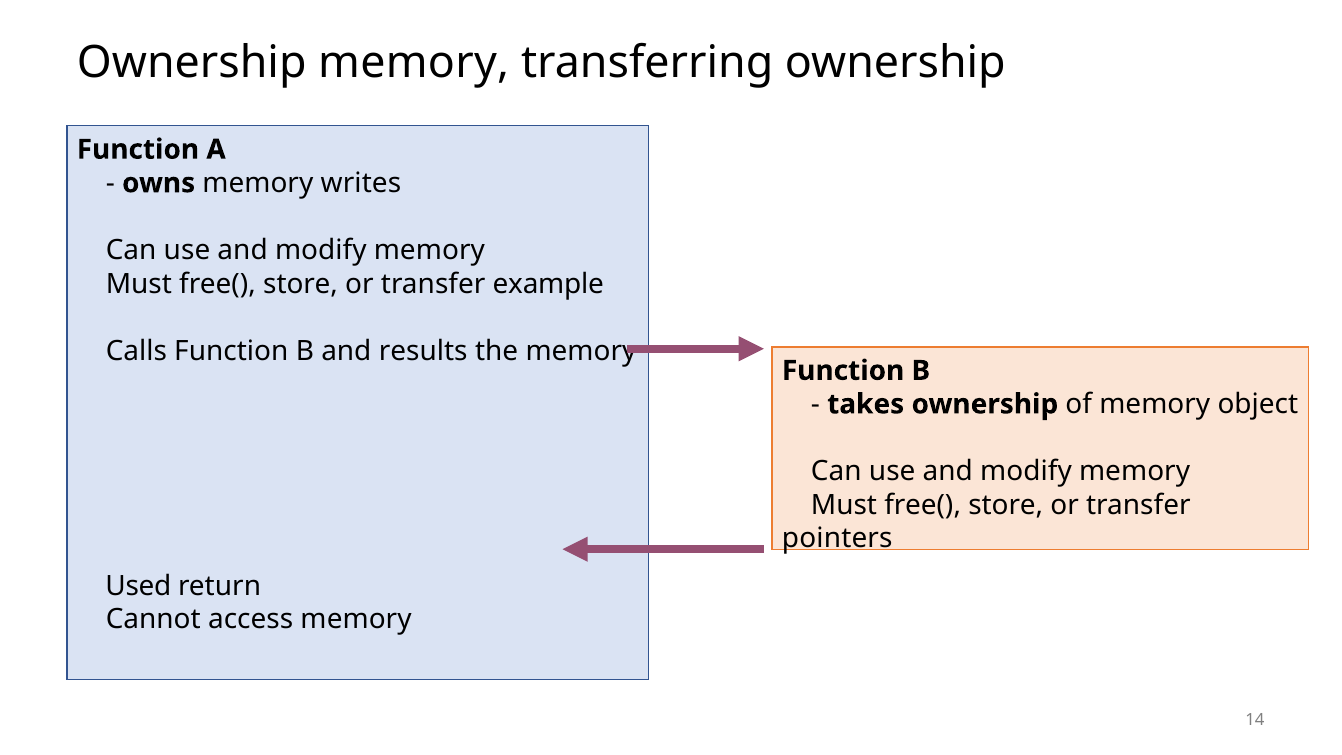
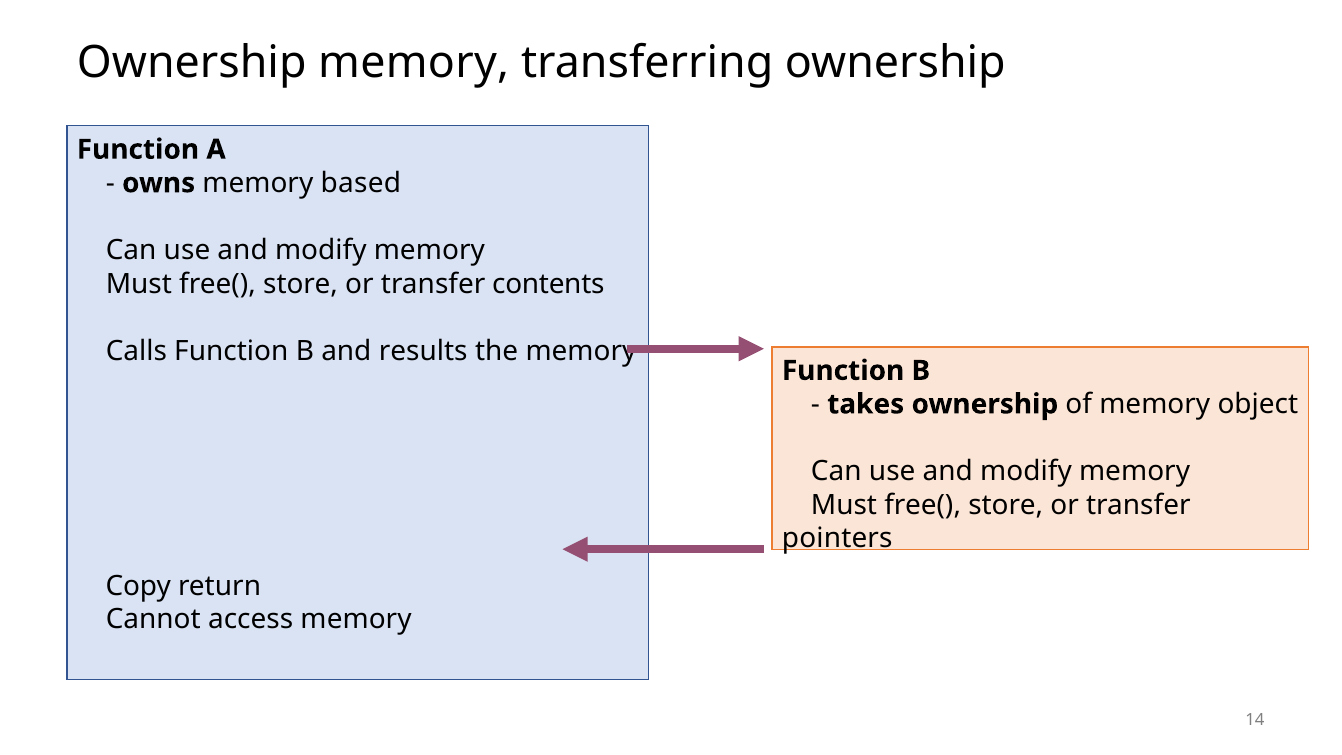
writes: writes -> based
example: example -> contents
Used: Used -> Copy
